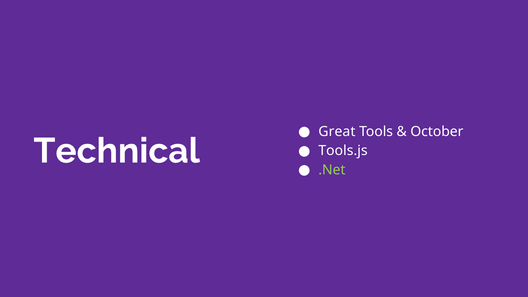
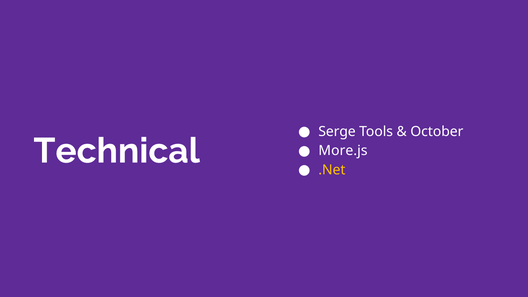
Great: Great -> Serge
Tools.js: Tools.js -> More.js
.Net colour: light green -> yellow
